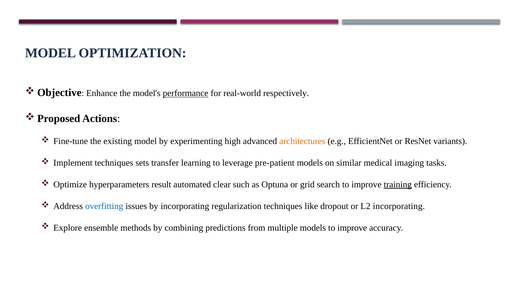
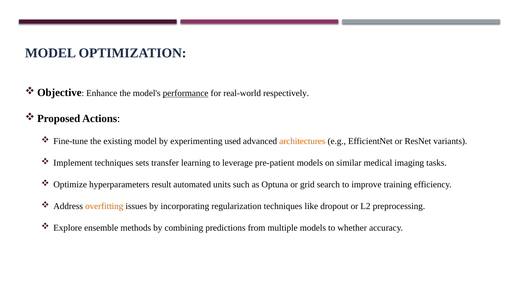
high: high -> used
clear: clear -> units
training underline: present -> none
overfitting colour: blue -> orange
L2 incorporating: incorporating -> preprocessing
models to improve: improve -> whether
